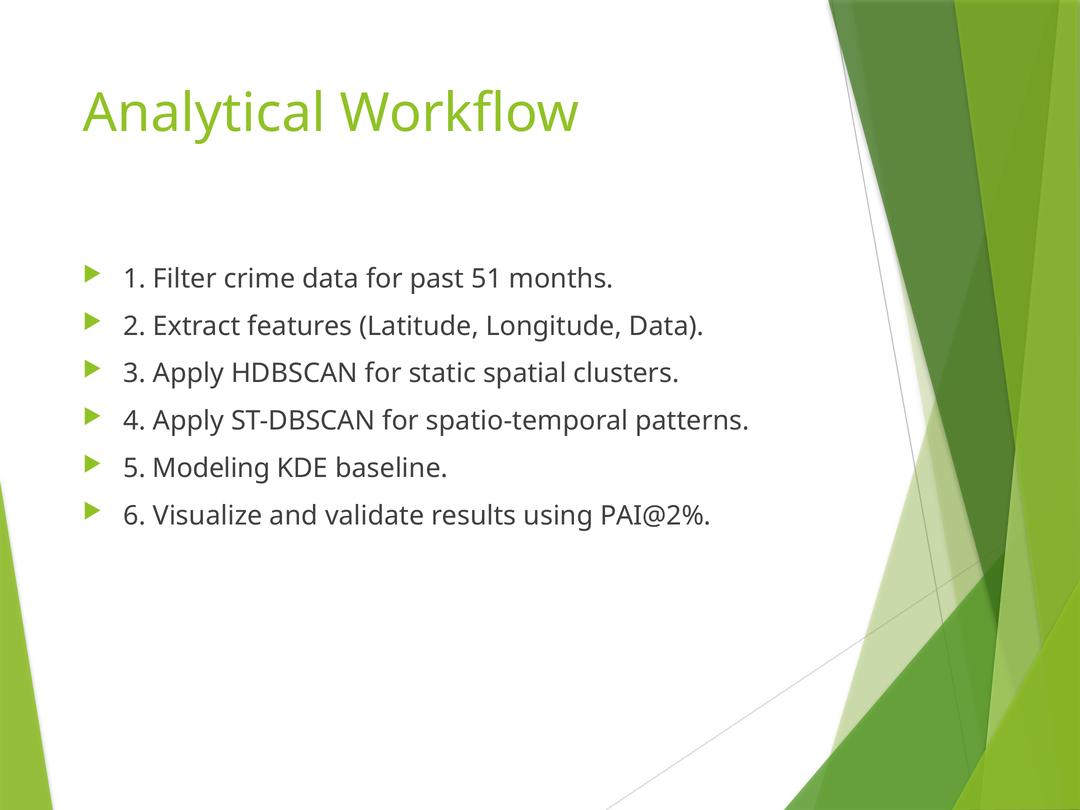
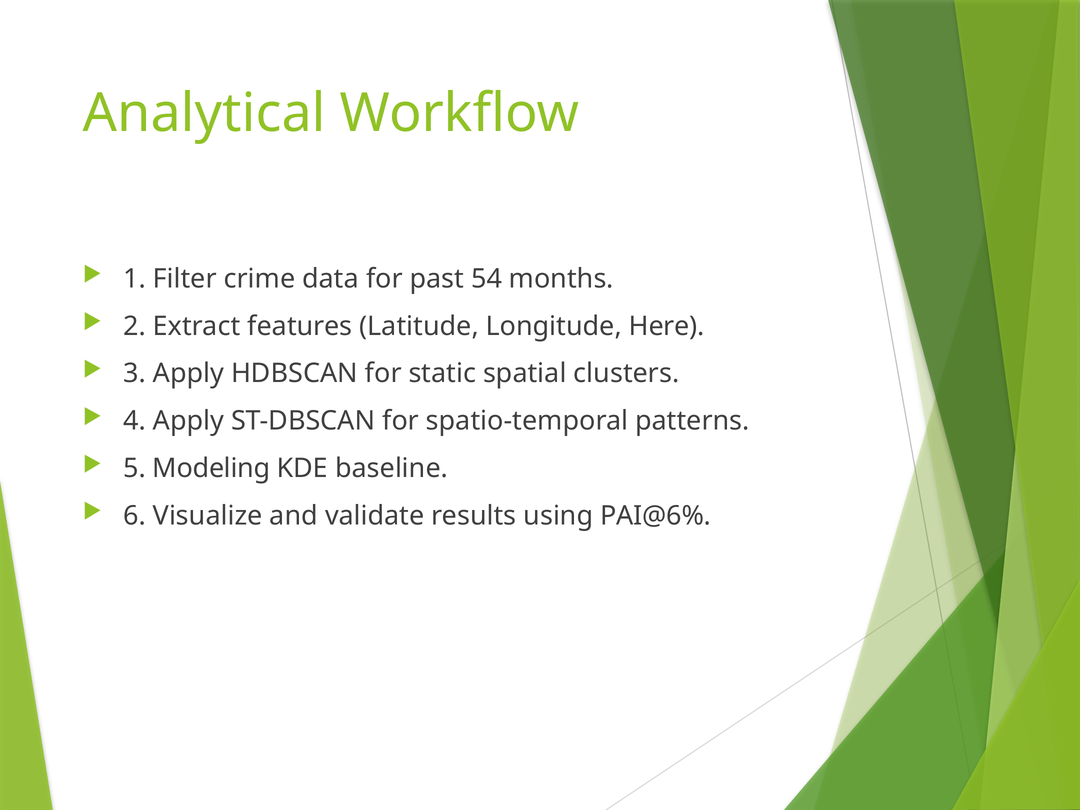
51: 51 -> 54
Longitude Data: Data -> Here
PAI@2%: PAI@2% -> PAI@6%
